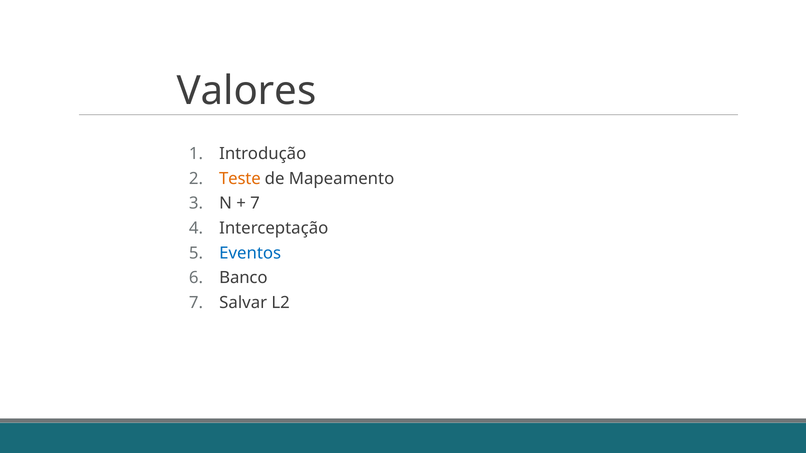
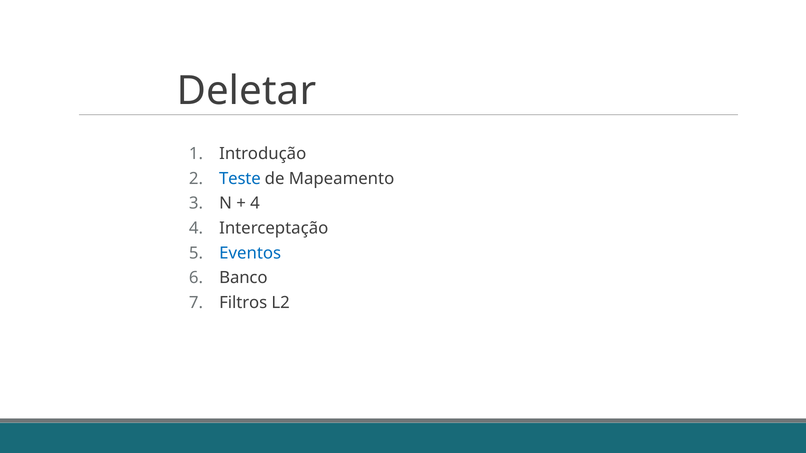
Valores: Valores -> Deletar
Teste colour: orange -> blue
7 at (255, 204): 7 -> 4
Salvar: Salvar -> Filtros
